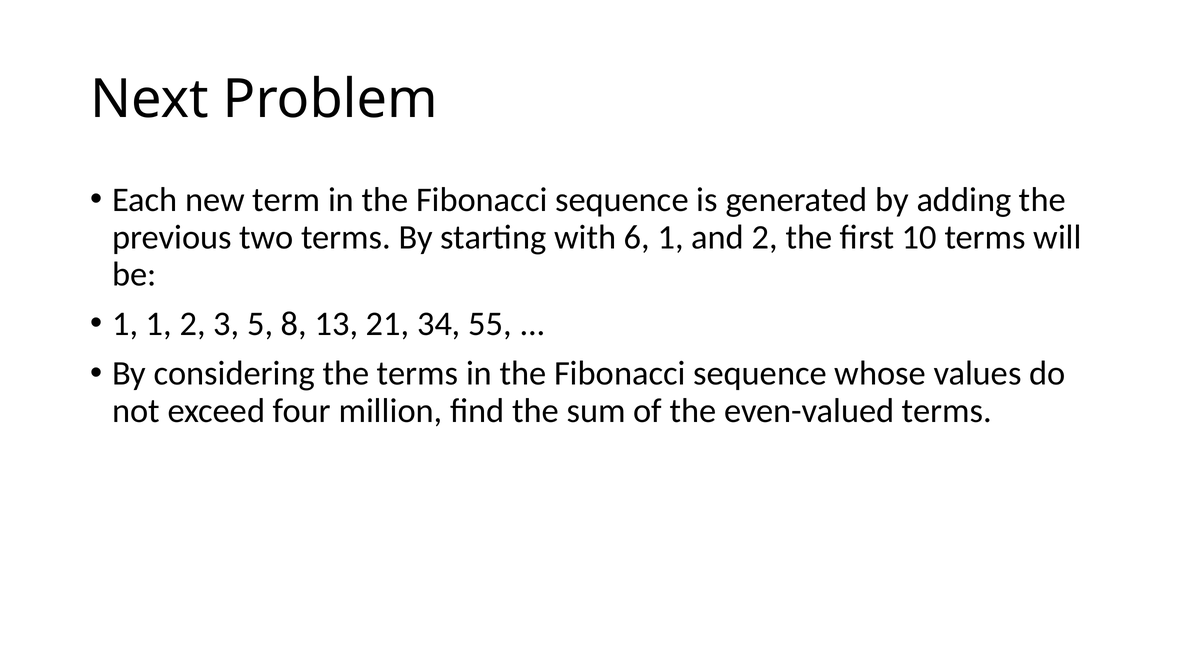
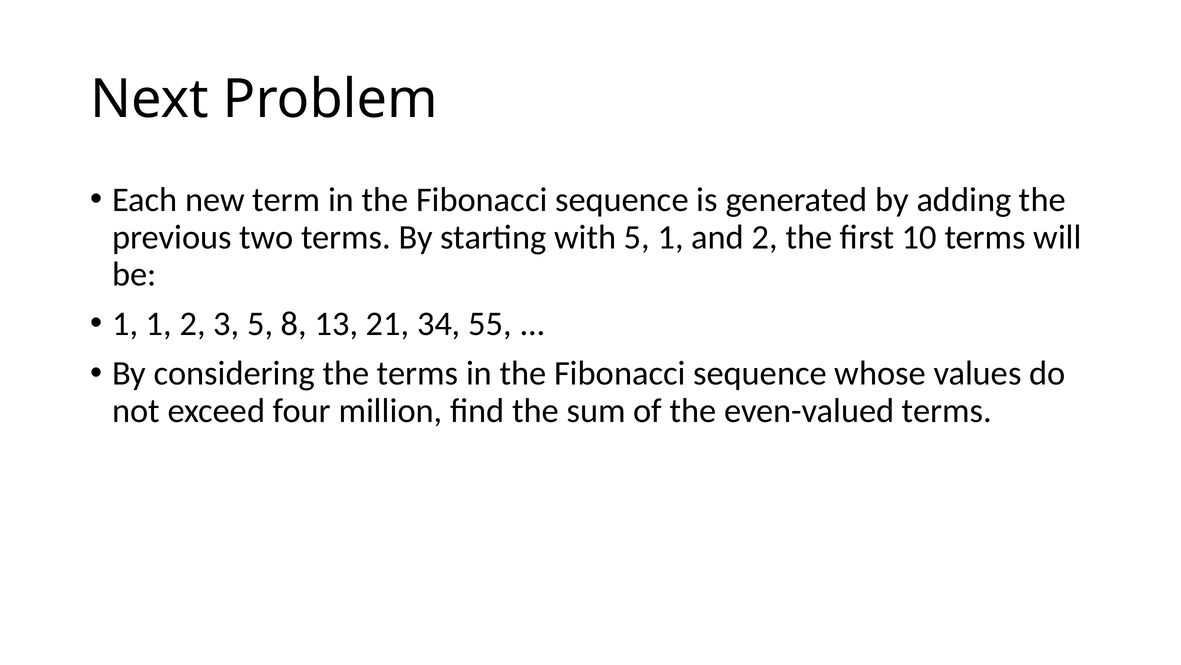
with 6: 6 -> 5
